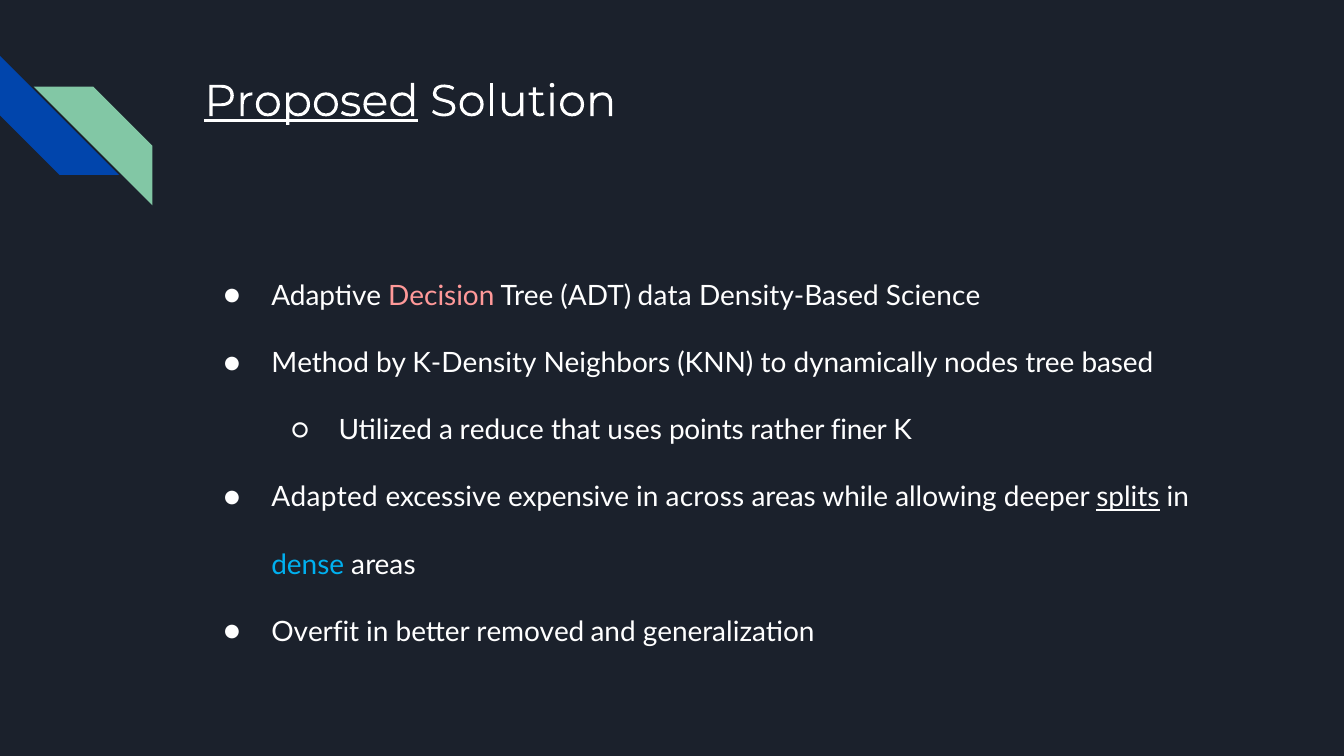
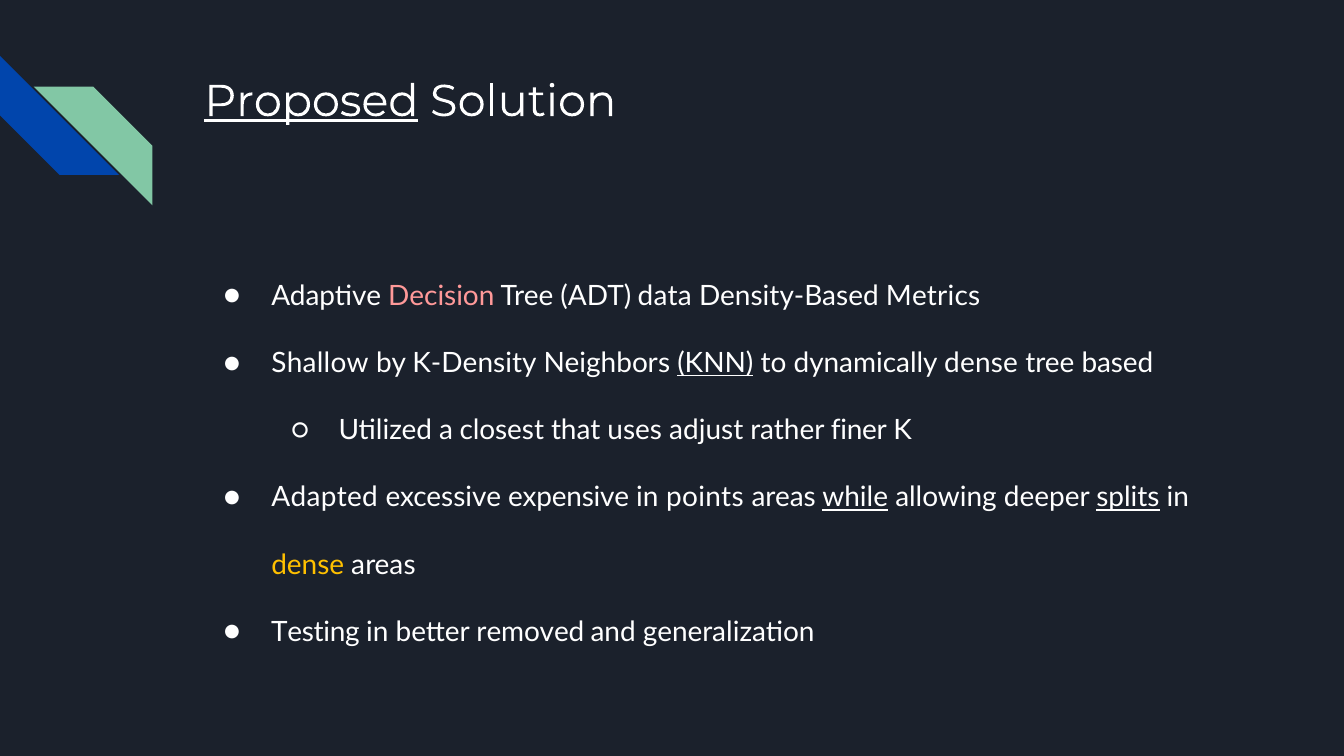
Science: Science -> Metrics
Method: Method -> Shallow
KNN underline: none -> present
dynamically nodes: nodes -> dense
reduce: reduce -> closest
points: points -> adjust
across: across -> points
while underline: none -> present
dense at (308, 565) colour: light blue -> yellow
Overfit: Overfit -> Testing
